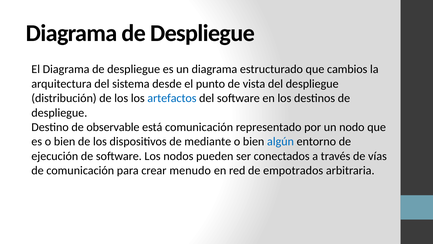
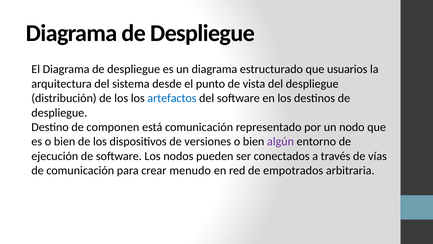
cambios: cambios -> usuarios
observable: observable -> componen
mediante: mediante -> versiones
algún colour: blue -> purple
